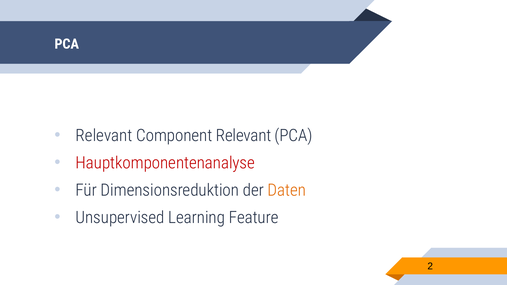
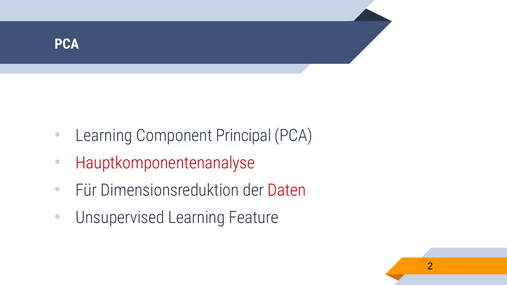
Relevant at (104, 136): Relevant -> Learning
Component Relevant: Relevant -> Principal
Daten colour: orange -> red
